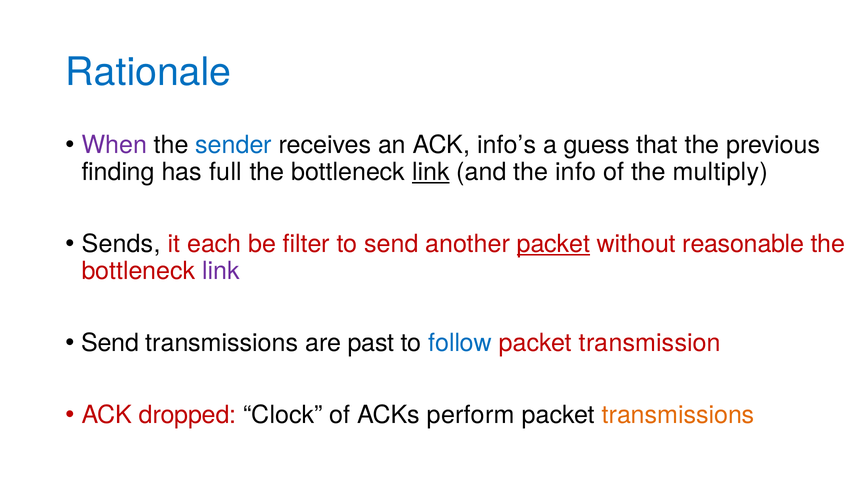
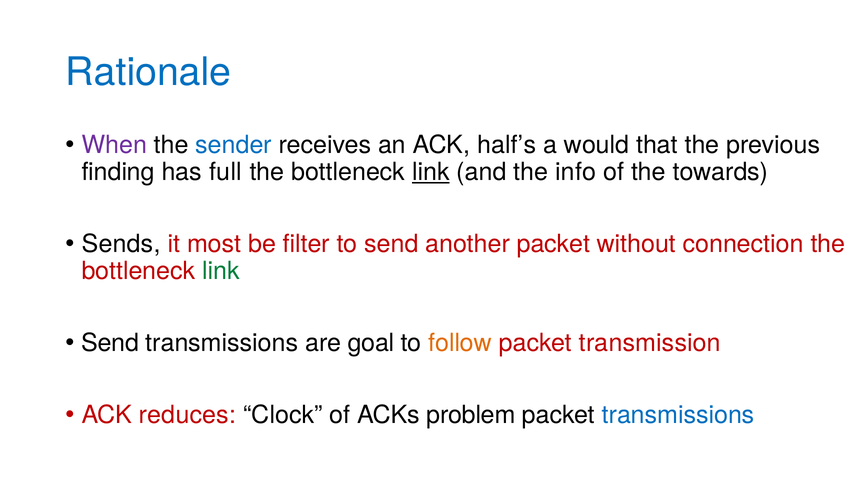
info’s: info’s -> half’s
guess: guess -> would
multiply: multiply -> towards
each: each -> most
packet at (553, 244) underline: present -> none
reasonable: reasonable -> connection
link at (221, 271) colour: purple -> green
past: past -> goal
follow colour: blue -> orange
dropped: dropped -> reduces
perform: perform -> problem
transmissions at (678, 415) colour: orange -> blue
